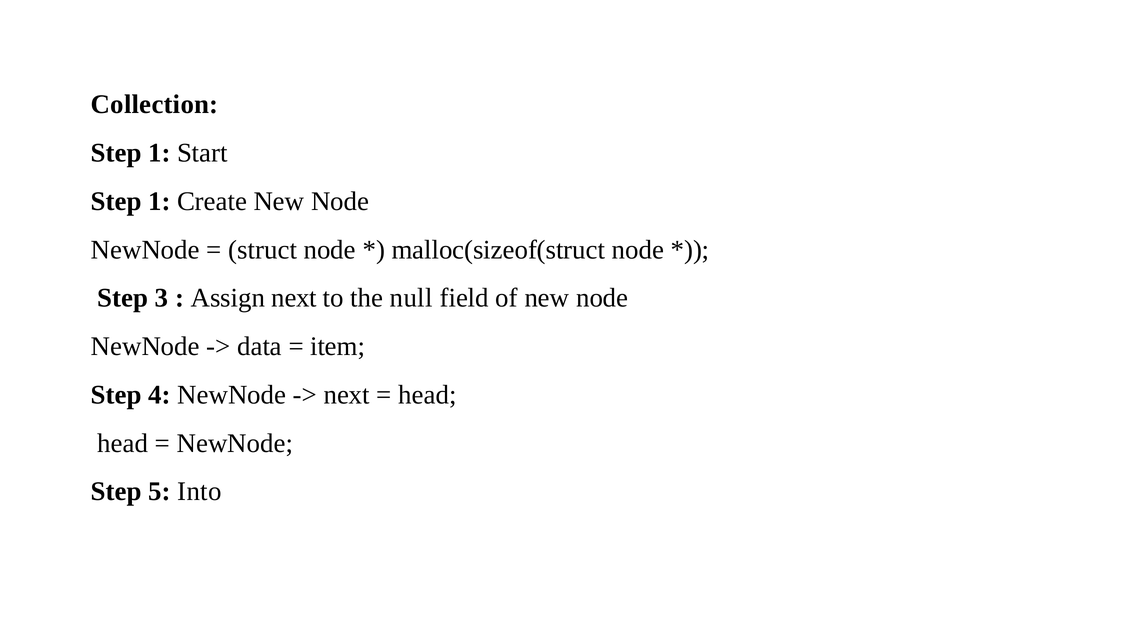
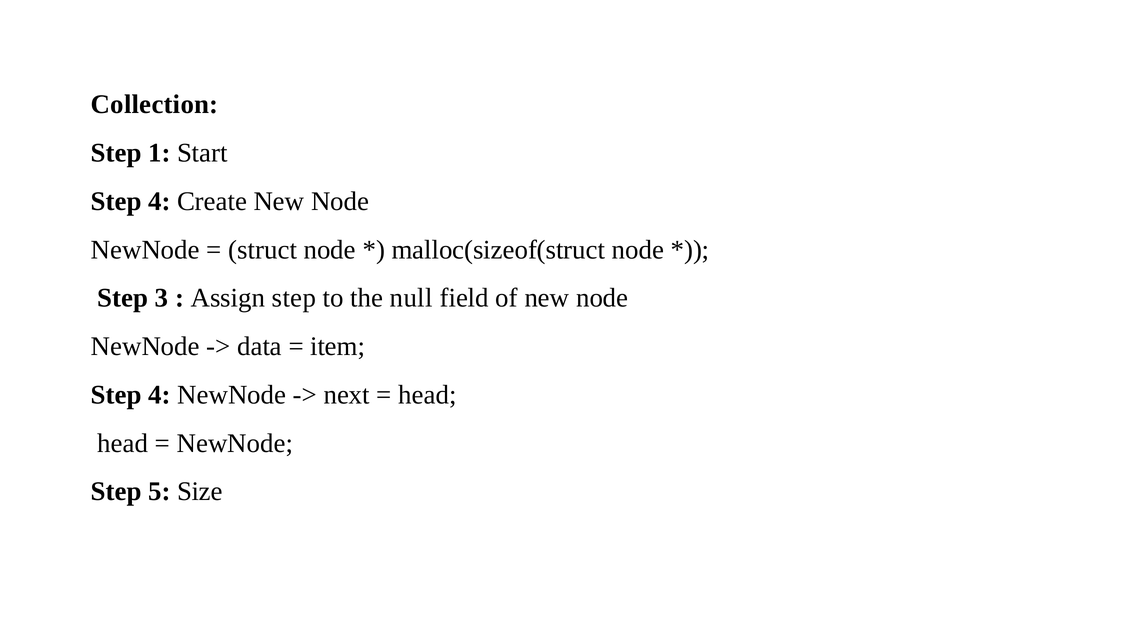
1 at (159, 201): 1 -> 4
Assign next: next -> step
Into: Into -> Size
